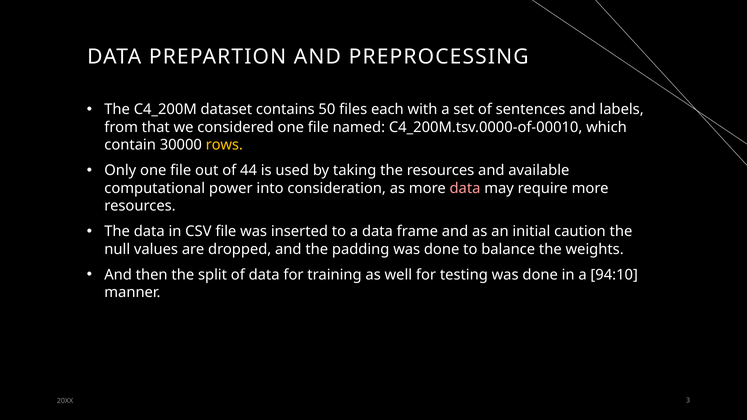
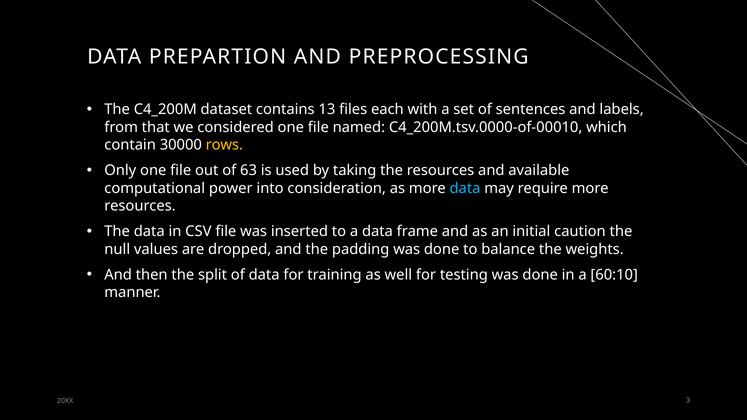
50: 50 -> 13
44: 44 -> 63
data at (465, 188) colour: pink -> light blue
94:10: 94:10 -> 60:10
